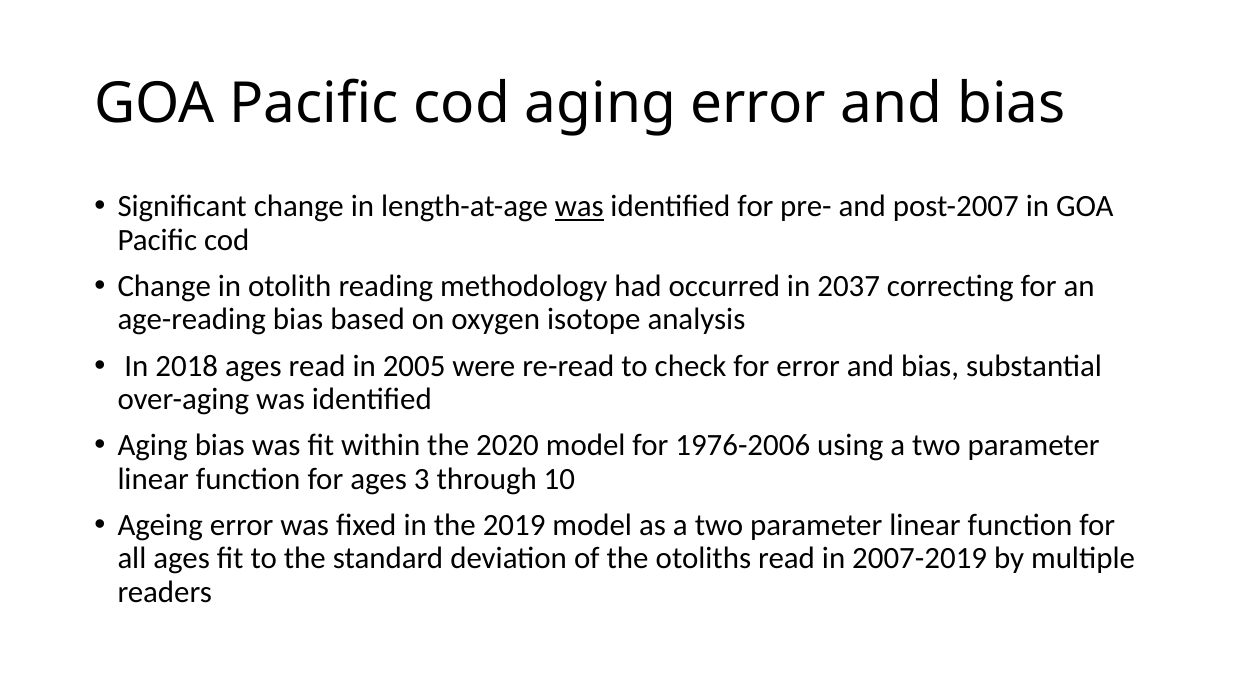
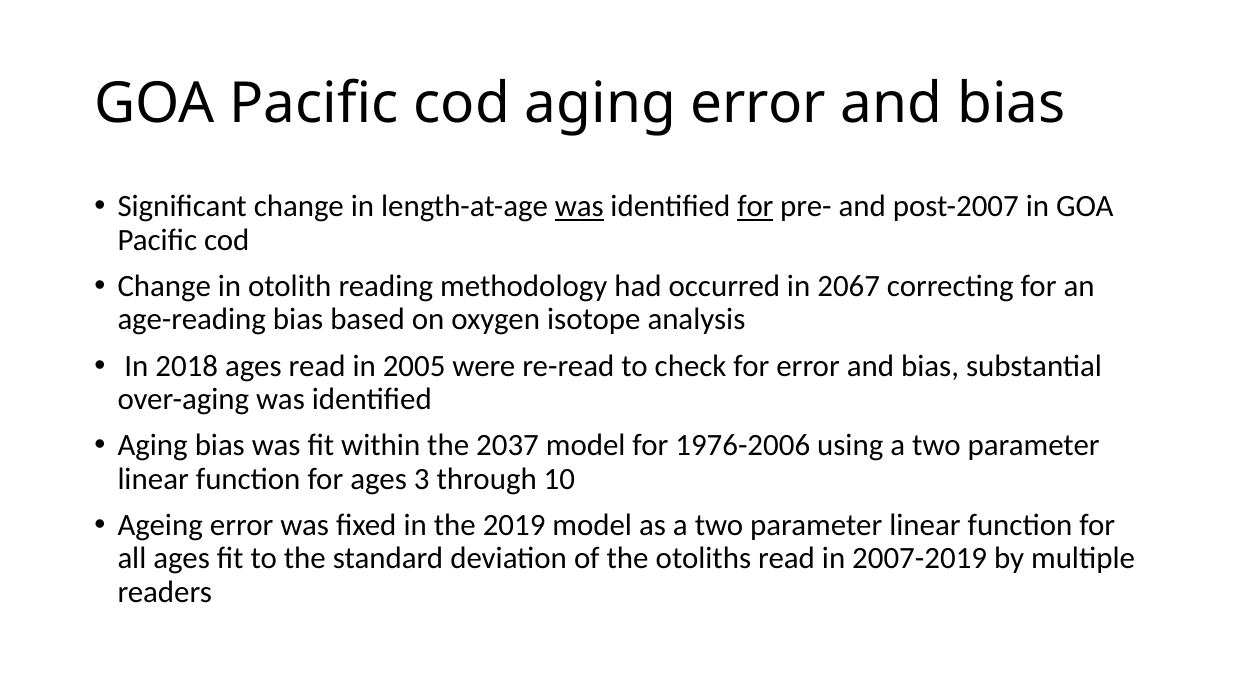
for at (755, 206) underline: none -> present
2037: 2037 -> 2067
2020: 2020 -> 2037
